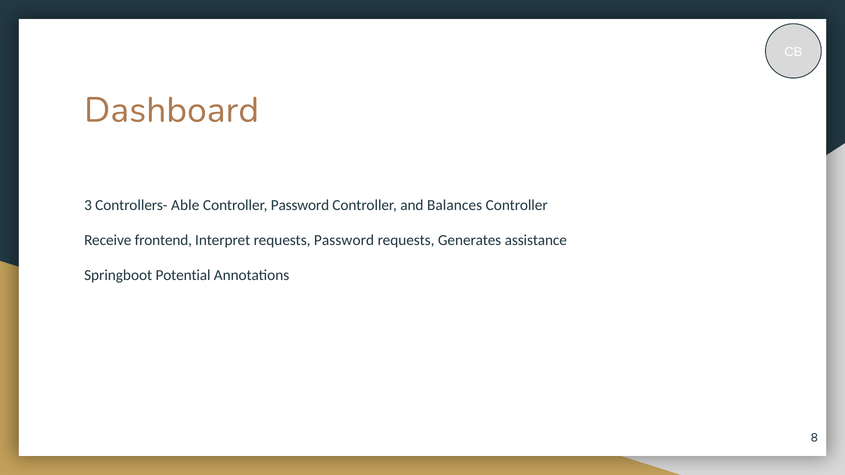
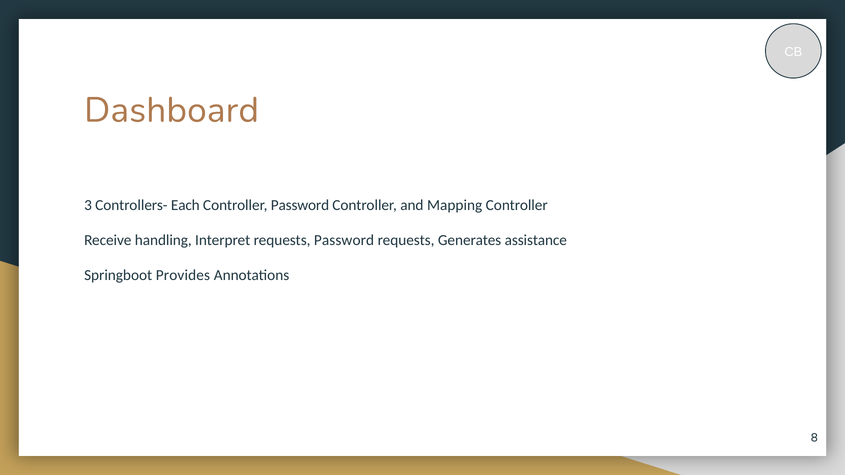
Able: Able -> Each
Balances: Balances -> Mapping
frontend: frontend -> handling
Potential: Potential -> Provides
